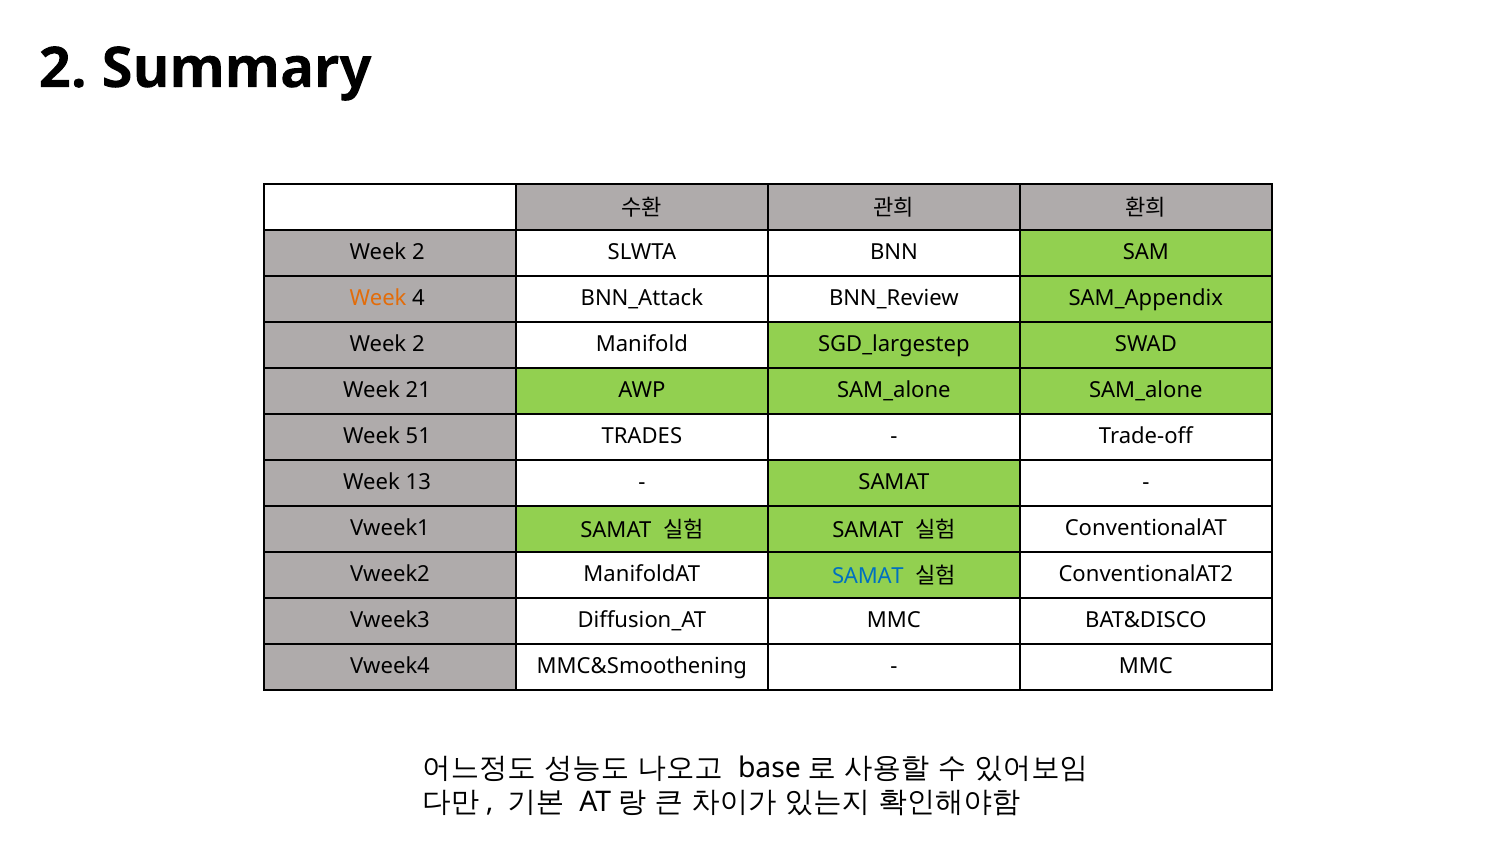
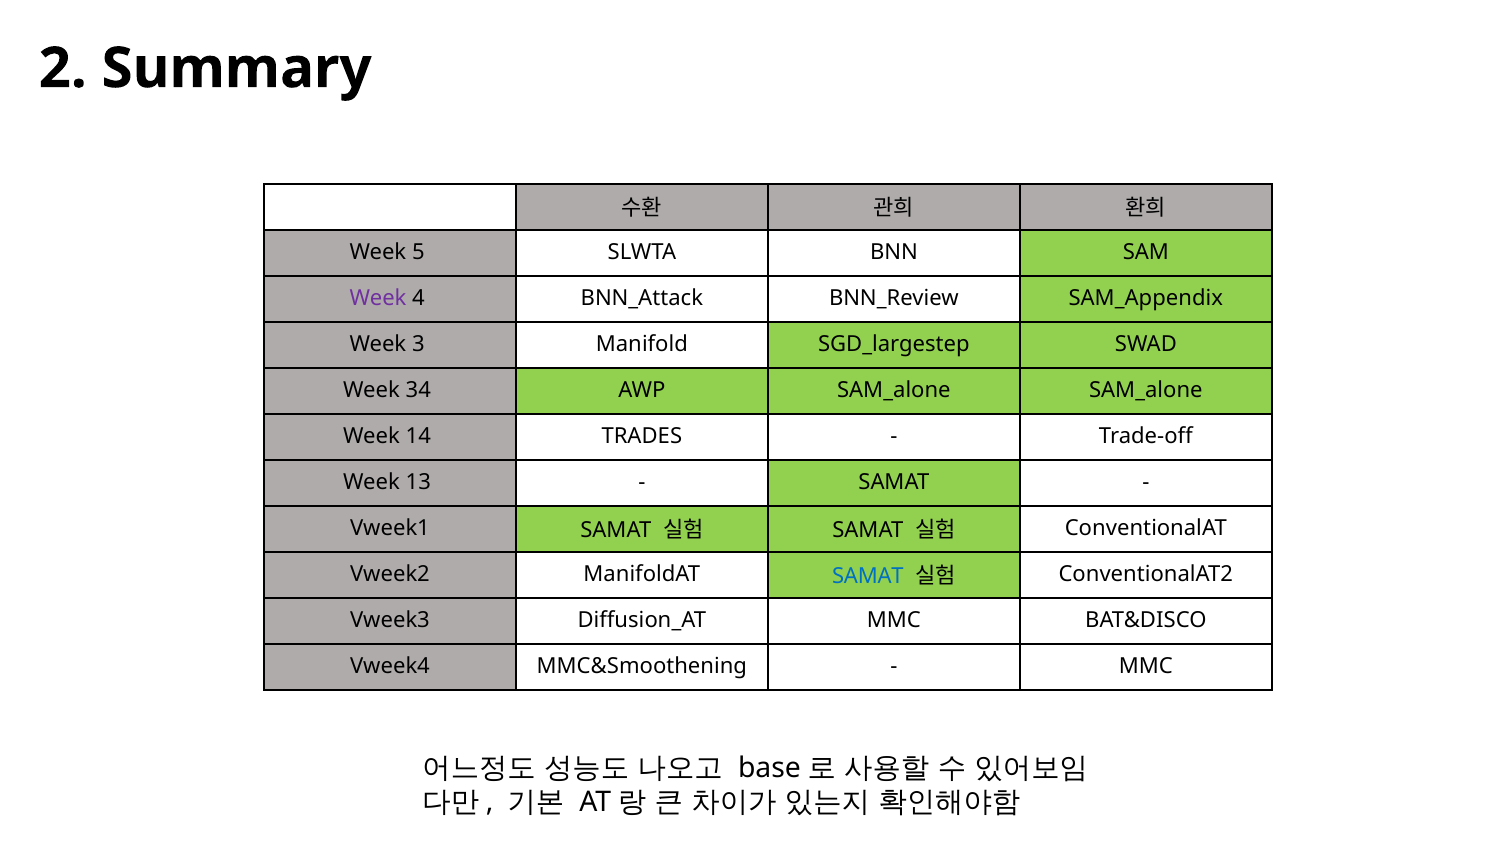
2 at (418, 252): 2 -> 5
Week at (378, 298) colour: orange -> purple
2 at (418, 344): 2 -> 3
21: 21 -> 34
51: 51 -> 14
